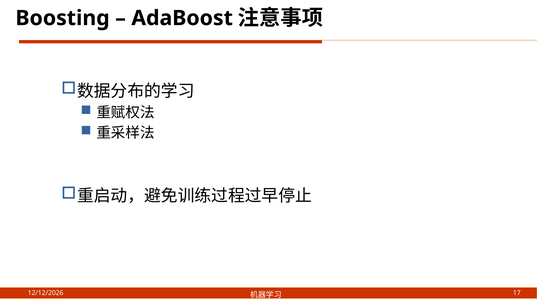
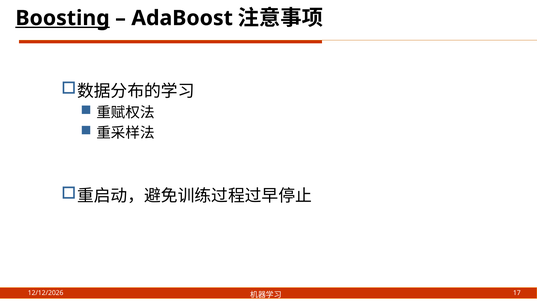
Boosting underline: none -> present
